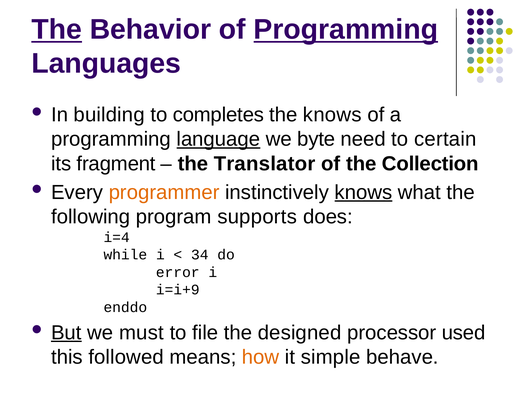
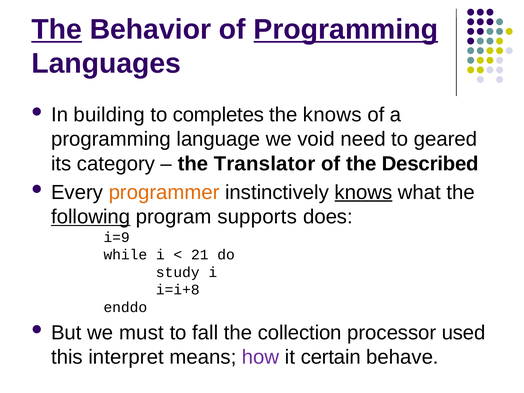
language underline: present -> none
byte: byte -> void
certain: certain -> geared
fragment: fragment -> category
Collection: Collection -> Described
following underline: none -> present
i=4: i=4 -> i=9
34: 34 -> 21
error: error -> study
i=i+9: i=i+9 -> i=i+8
But underline: present -> none
file: file -> fall
designed: designed -> collection
followed: followed -> interpret
how colour: orange -> purple
simple: simple -> certain
